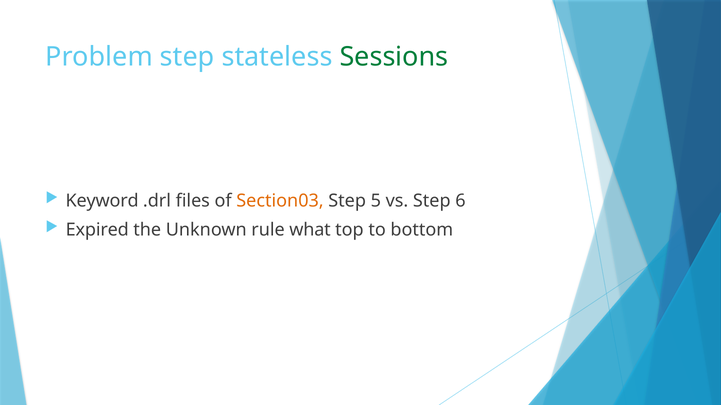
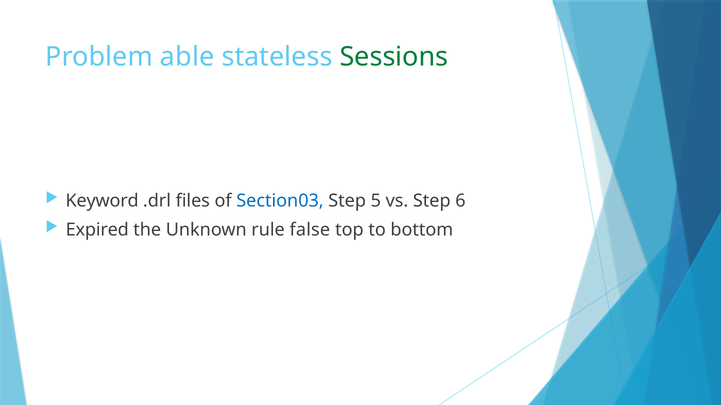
Problem step: step -> able
Section03 colour: orange -> blue
what: what -> false
